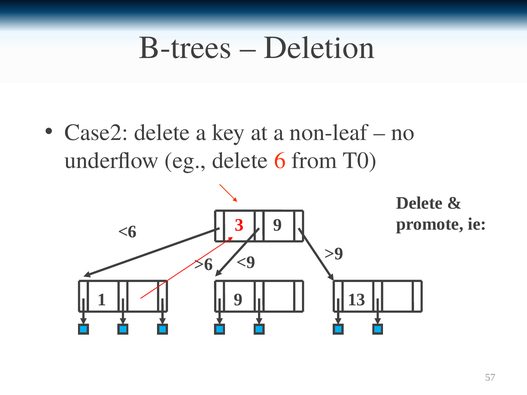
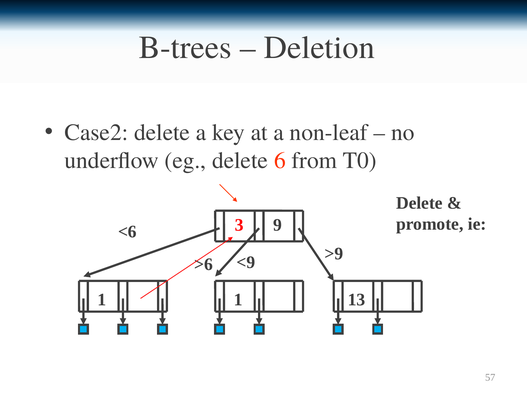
1 9: 9 -> 1
